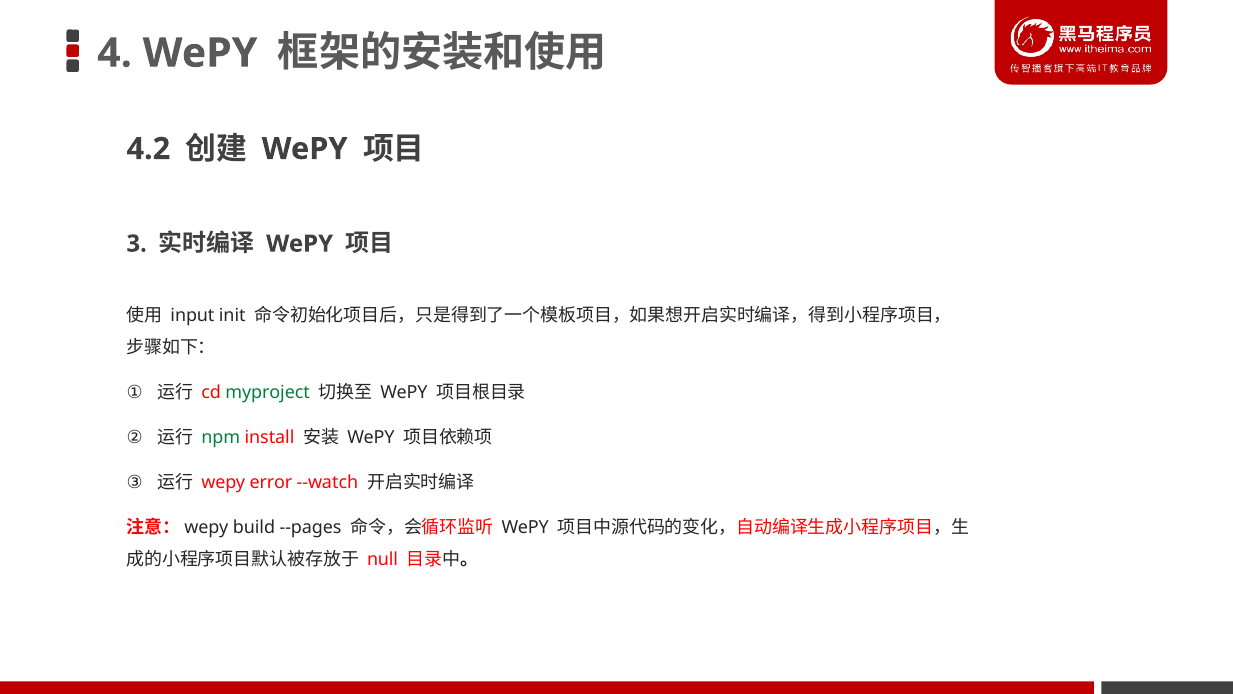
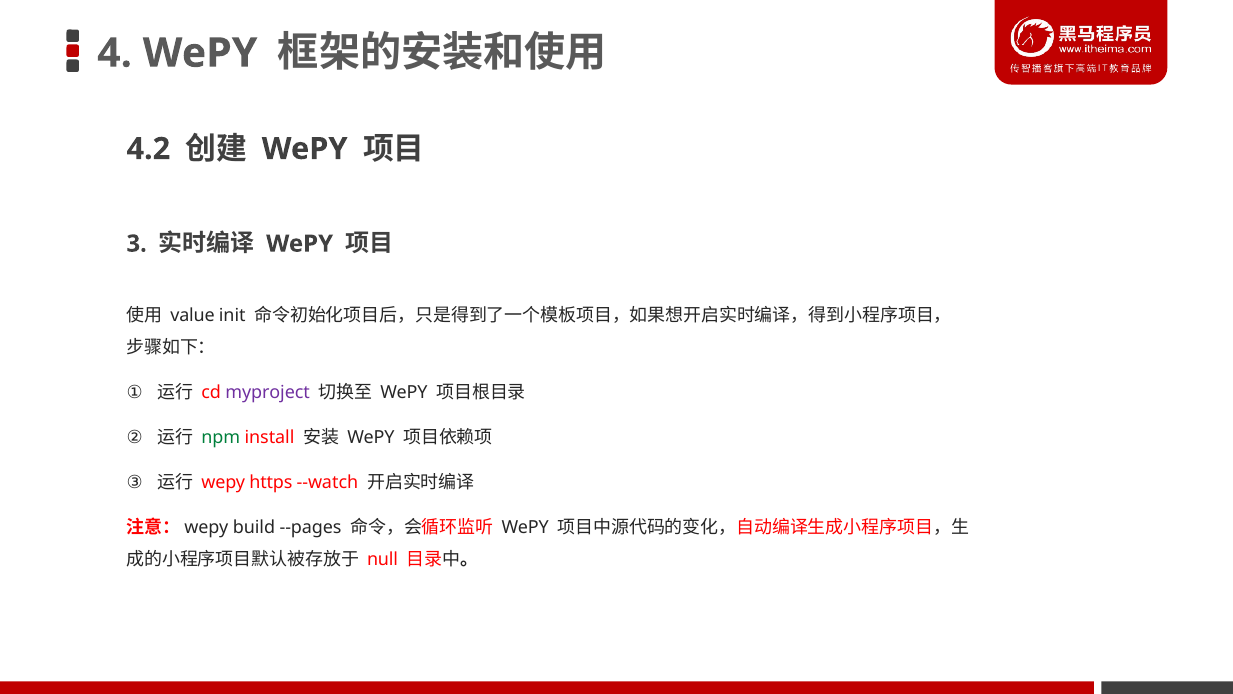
input: input -> value
myproject colour: green -> purple
error: error -> https
